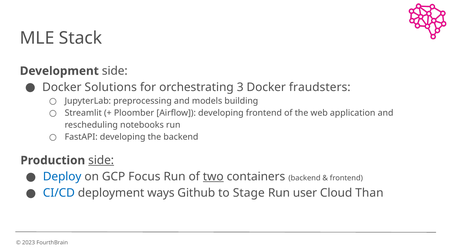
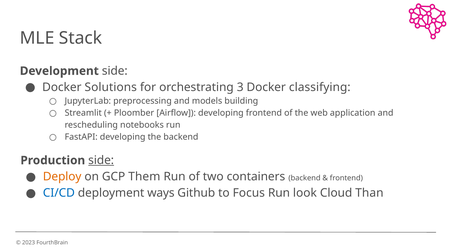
fraudsters: fraudsters -> classifying
Deploy colour: blue -> orange
Focus: Focus -> Them
two underline: present -> none
Stage: Stage -> Focus
user: user -> look
